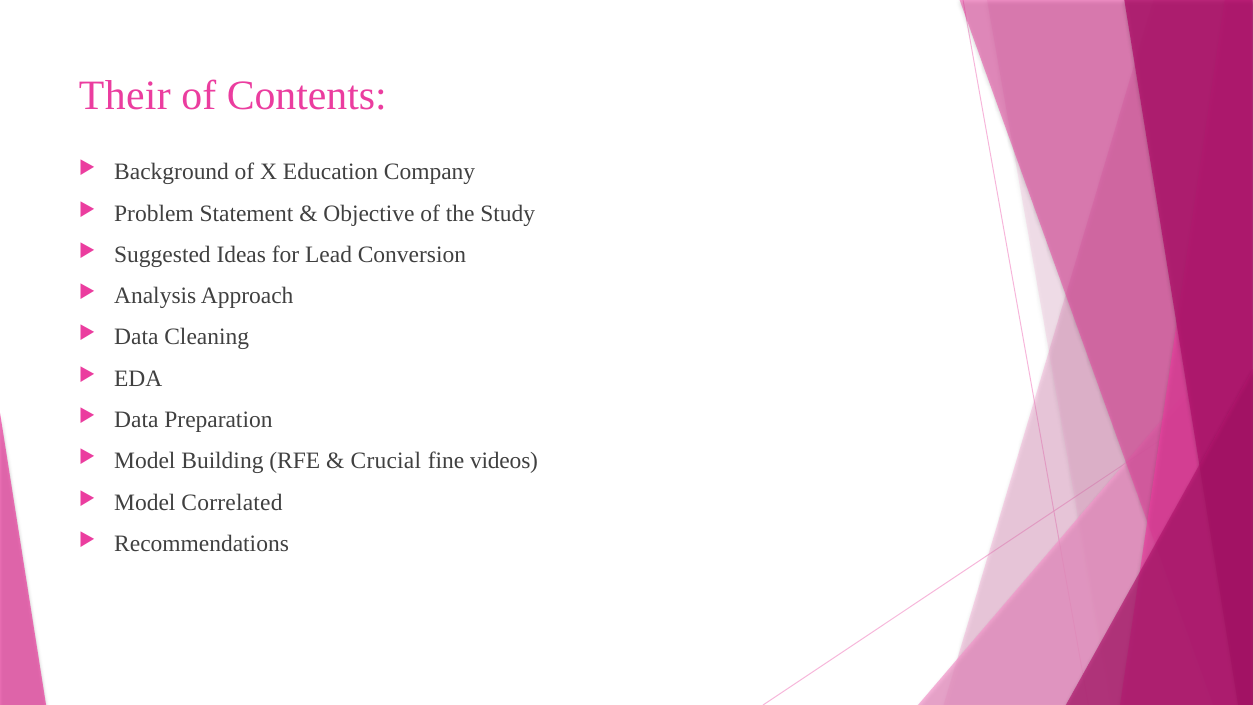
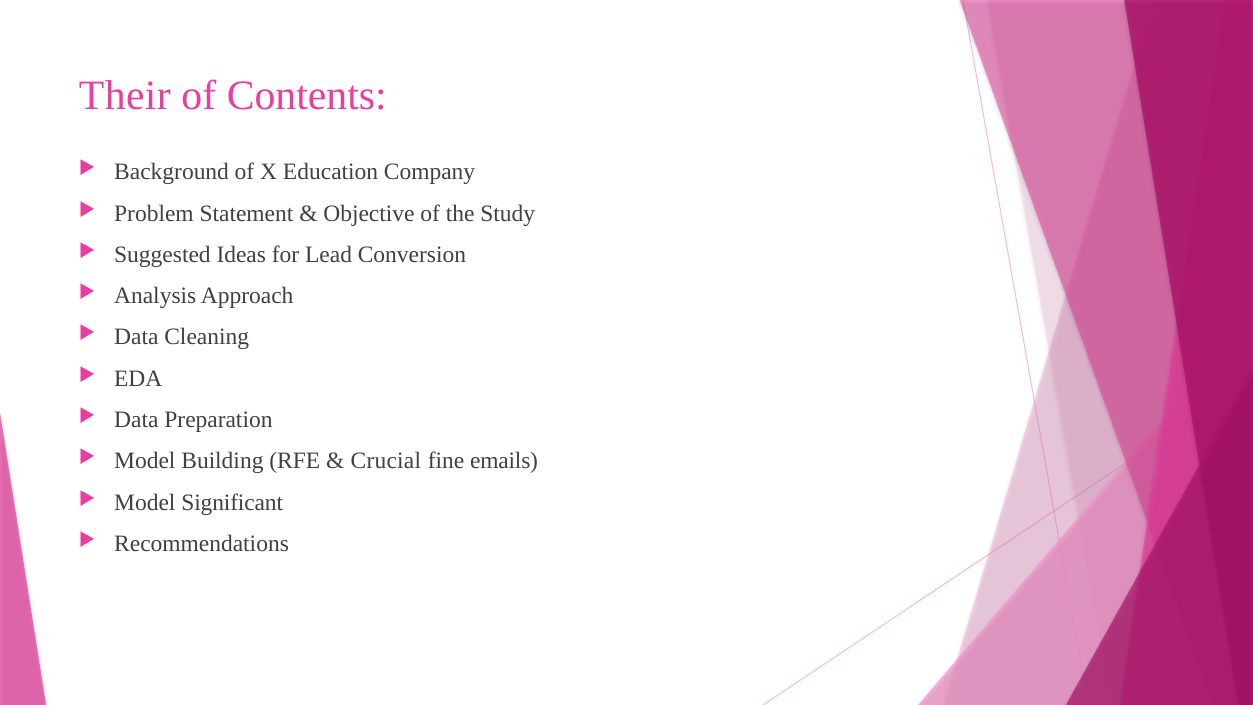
videos: videos -> emails
Correlated: Correlated -> Significant
